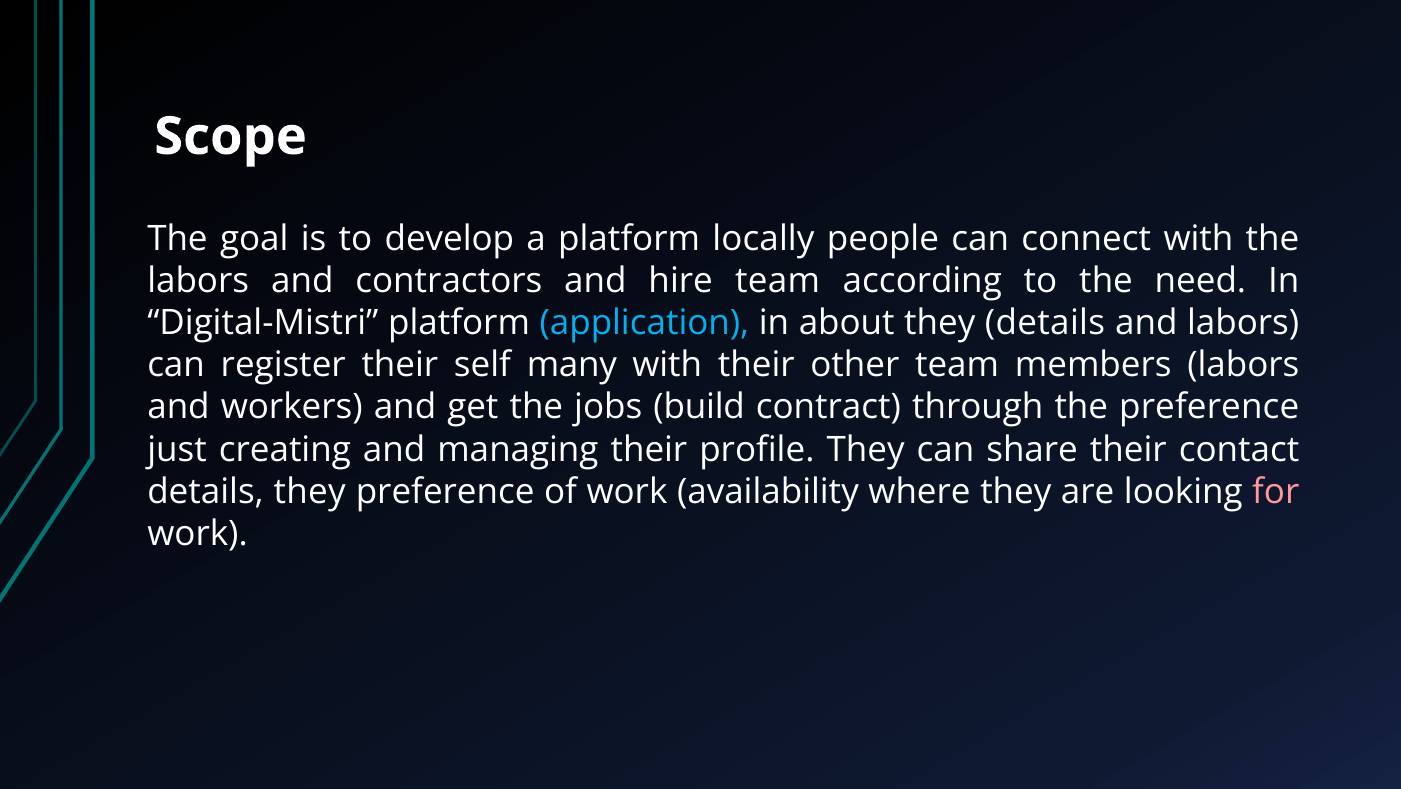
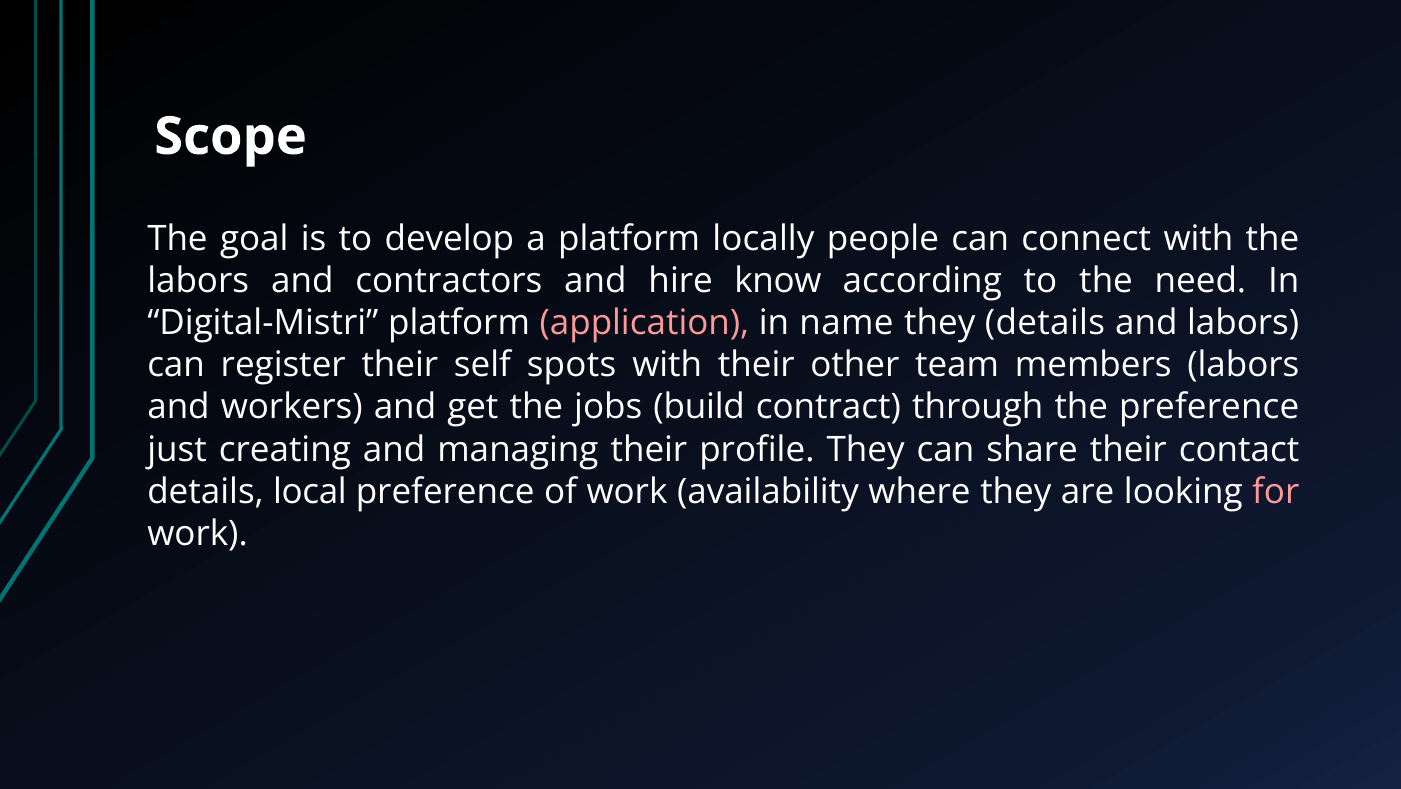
hire team: team -> know
application colour: light blue -> pink
about: about -> name
many: many -> spots
details they: they -> local
